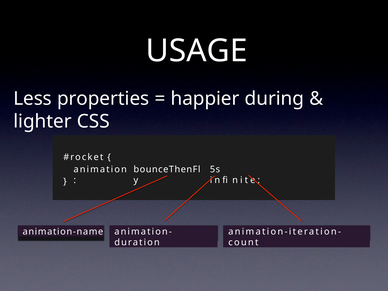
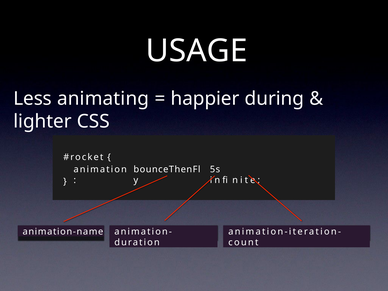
properties: properties -> animating
